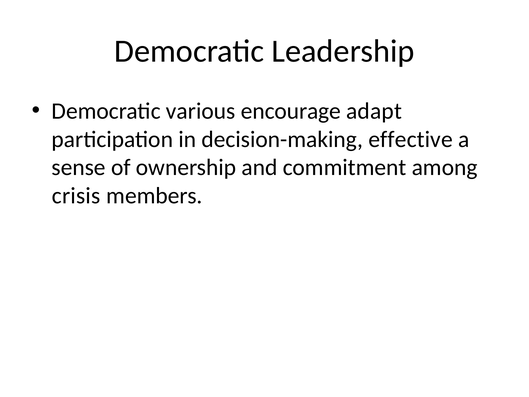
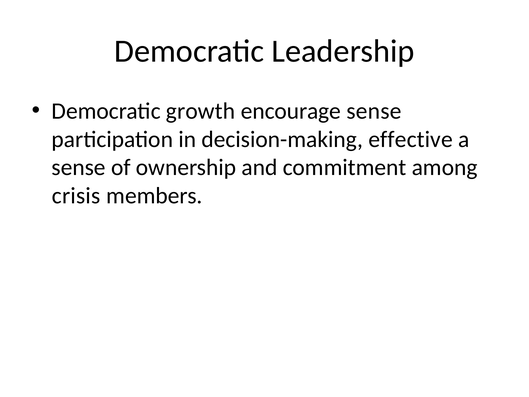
various: various -> growth
encourage adapt: adapt -> sense
